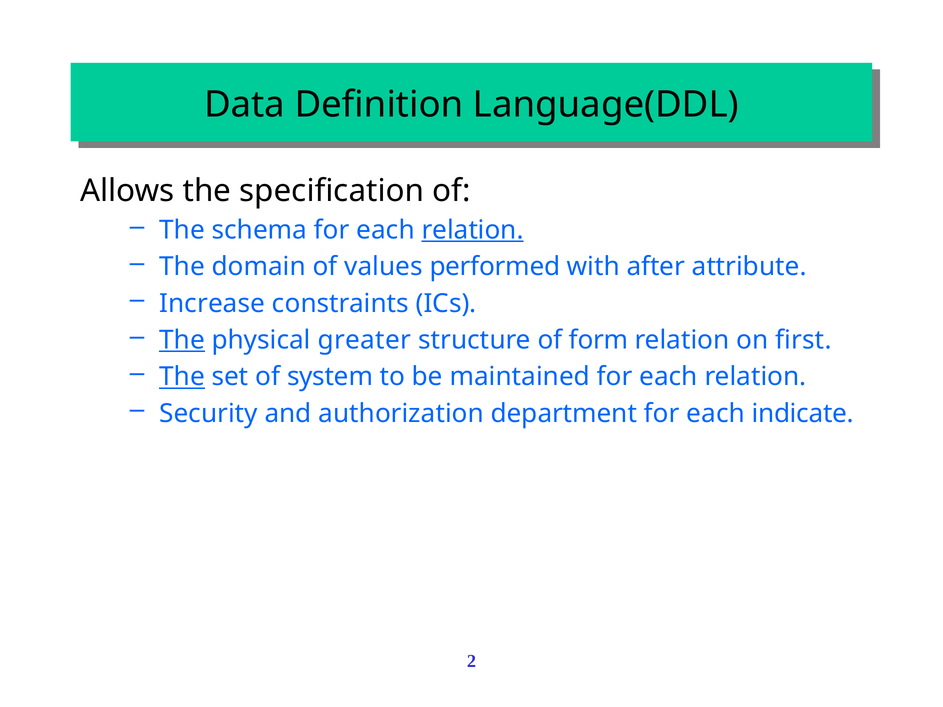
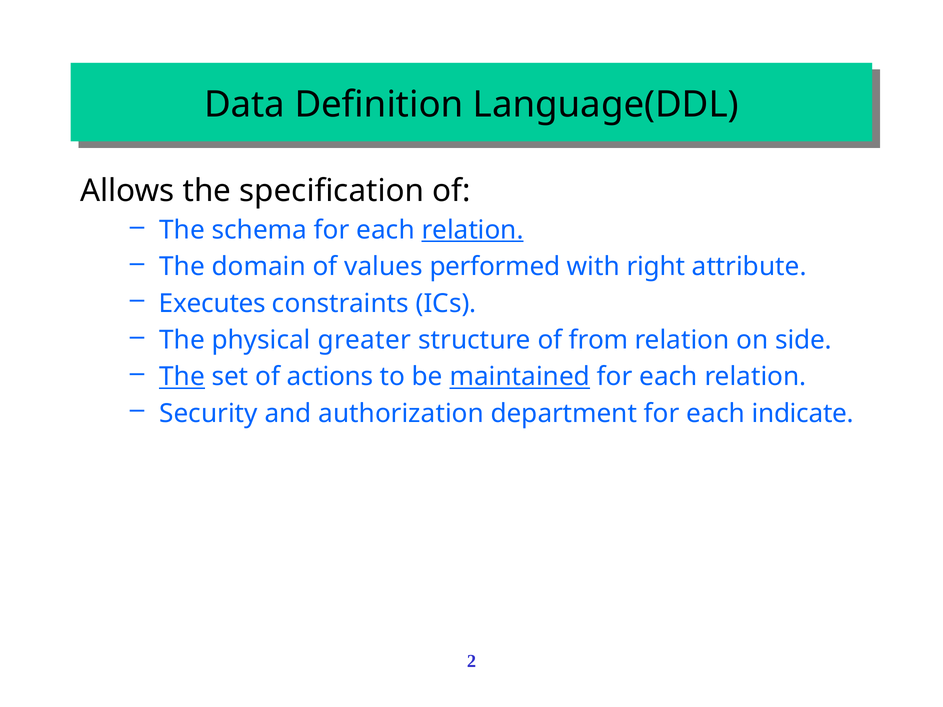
after: after -> right
Increase: Increase -> Executes
The at (182, 340) underline: present -> none
form: form -> from
first: first -> side
system: system -> actions
maintained underline: none -> present
